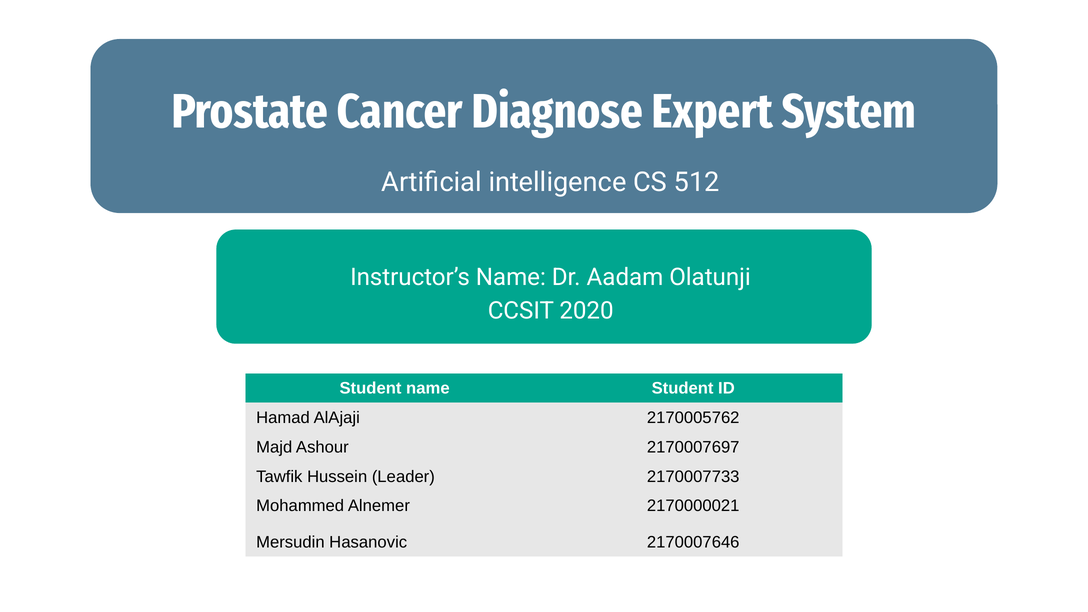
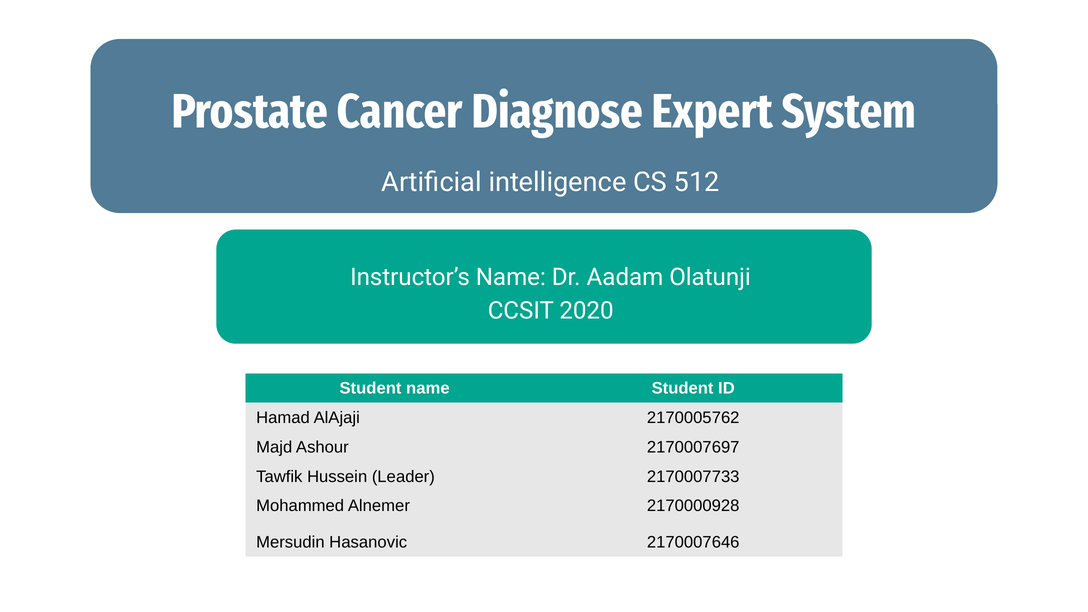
2170000021: 2170000021 -> 2170000928
